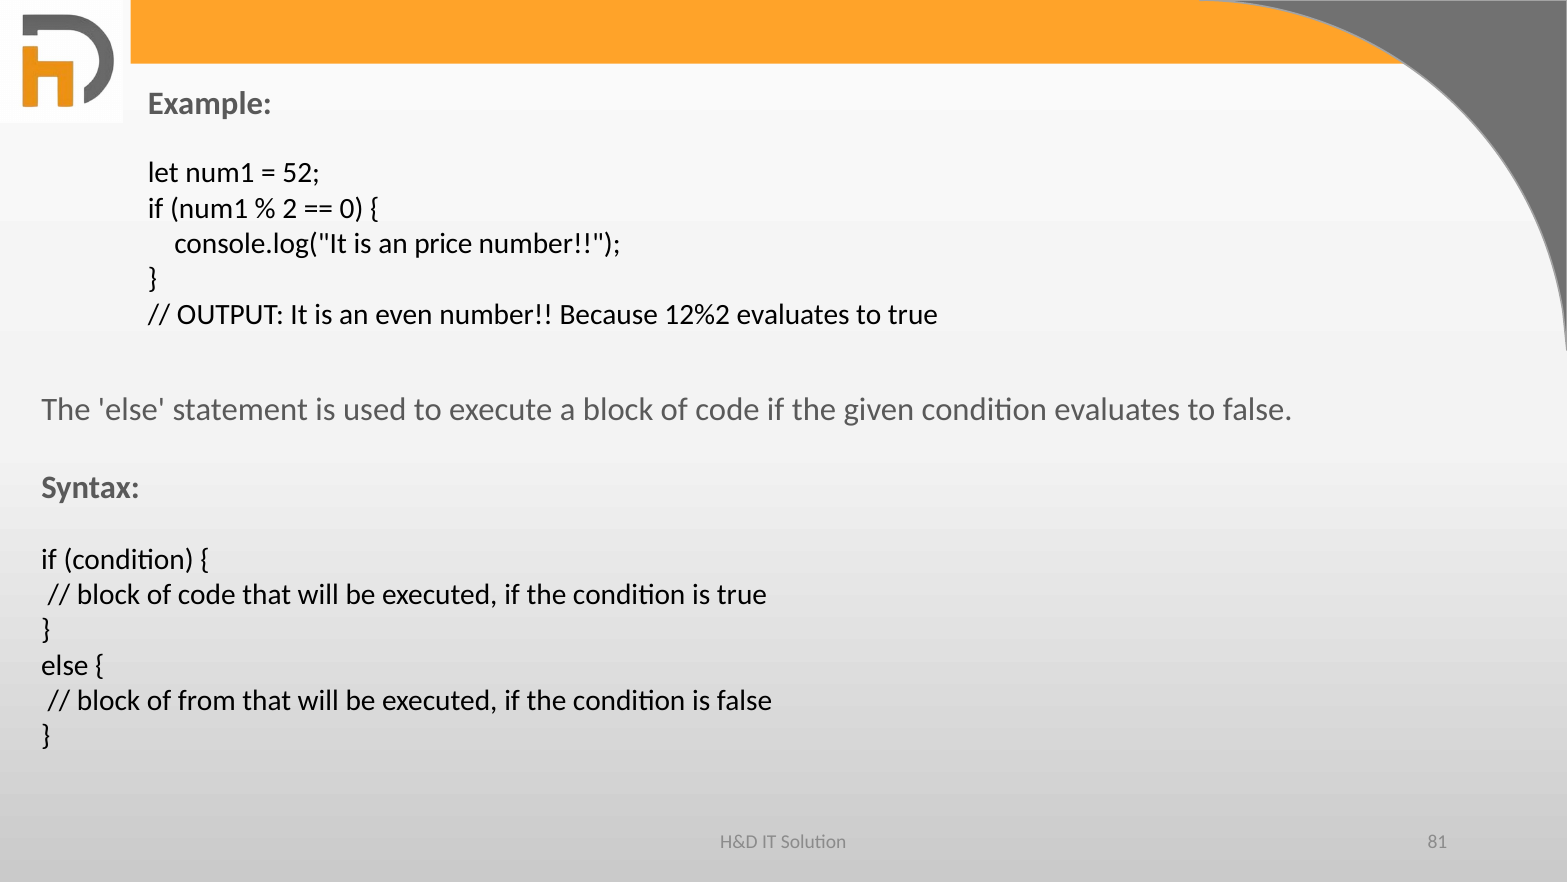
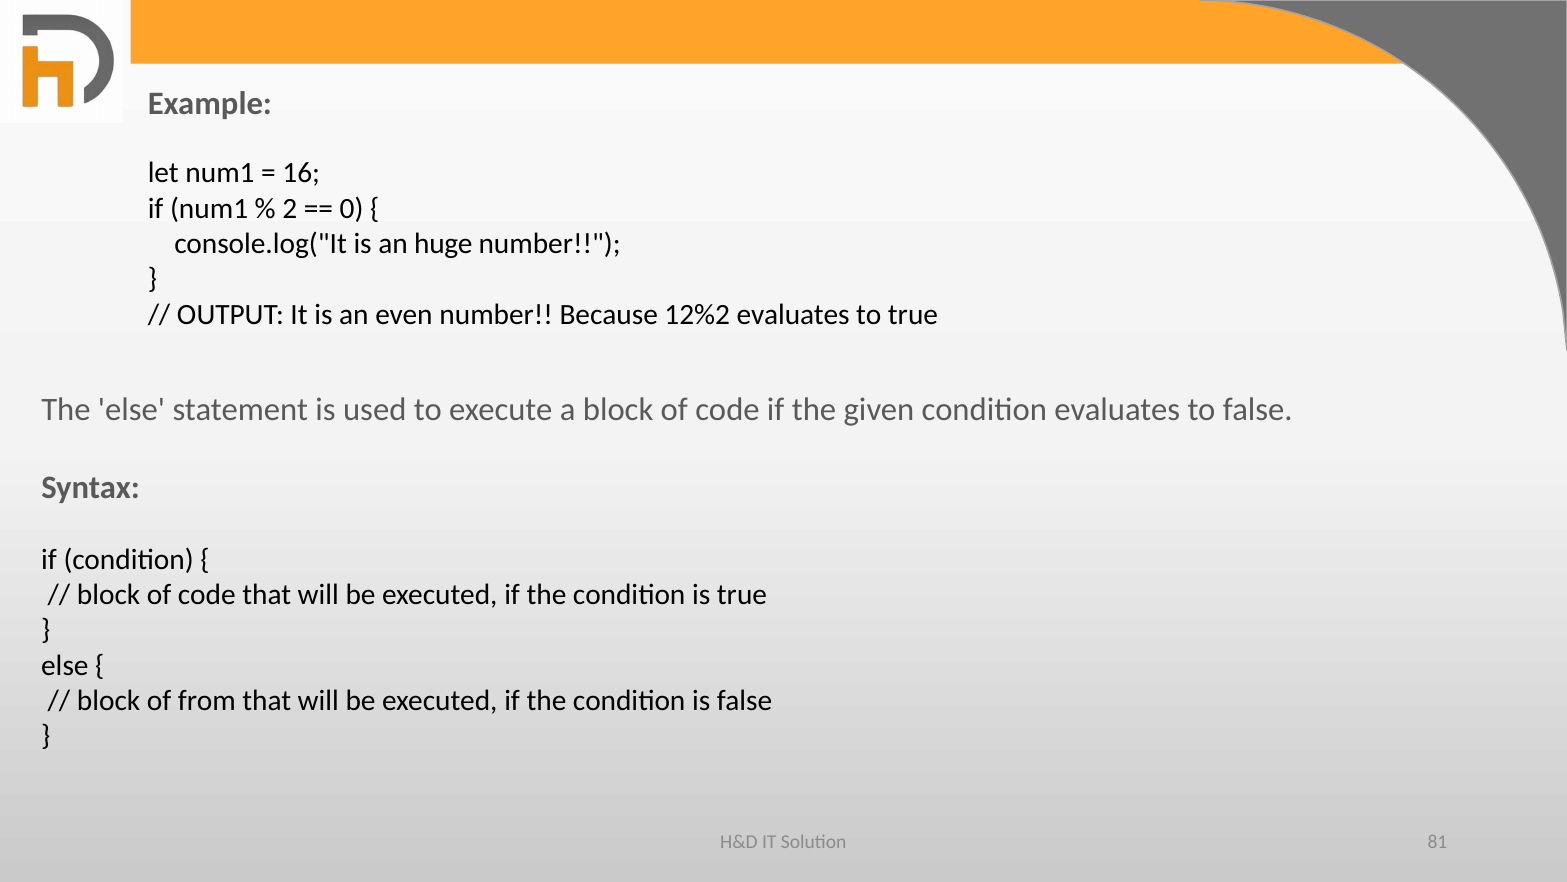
52: 52 -> 16
price: price -> huge
